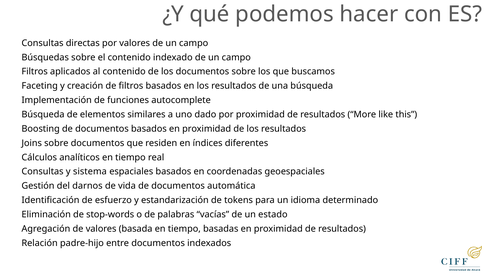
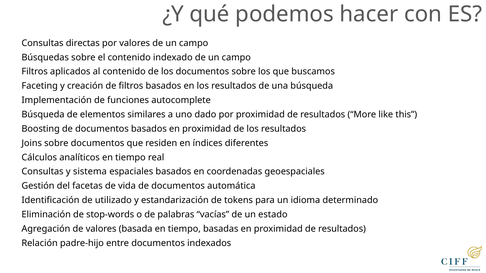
darnos: darnos -> facetas
esfuerzo: esfuerzo -> utilizado
